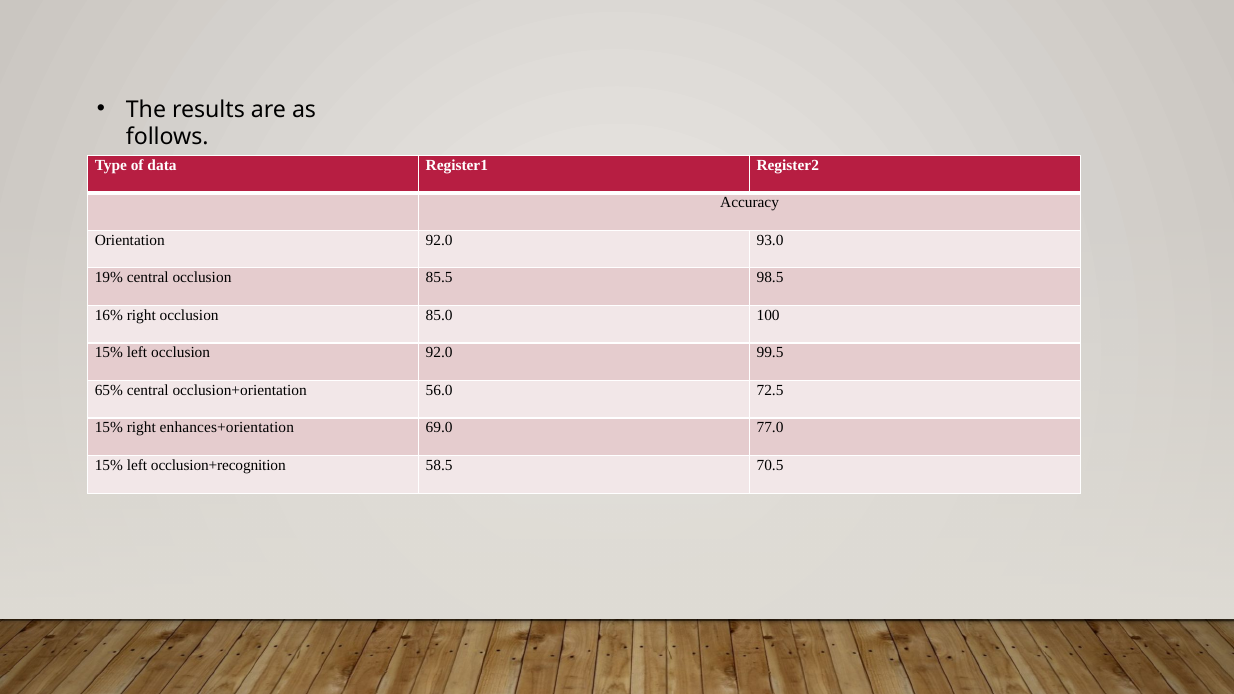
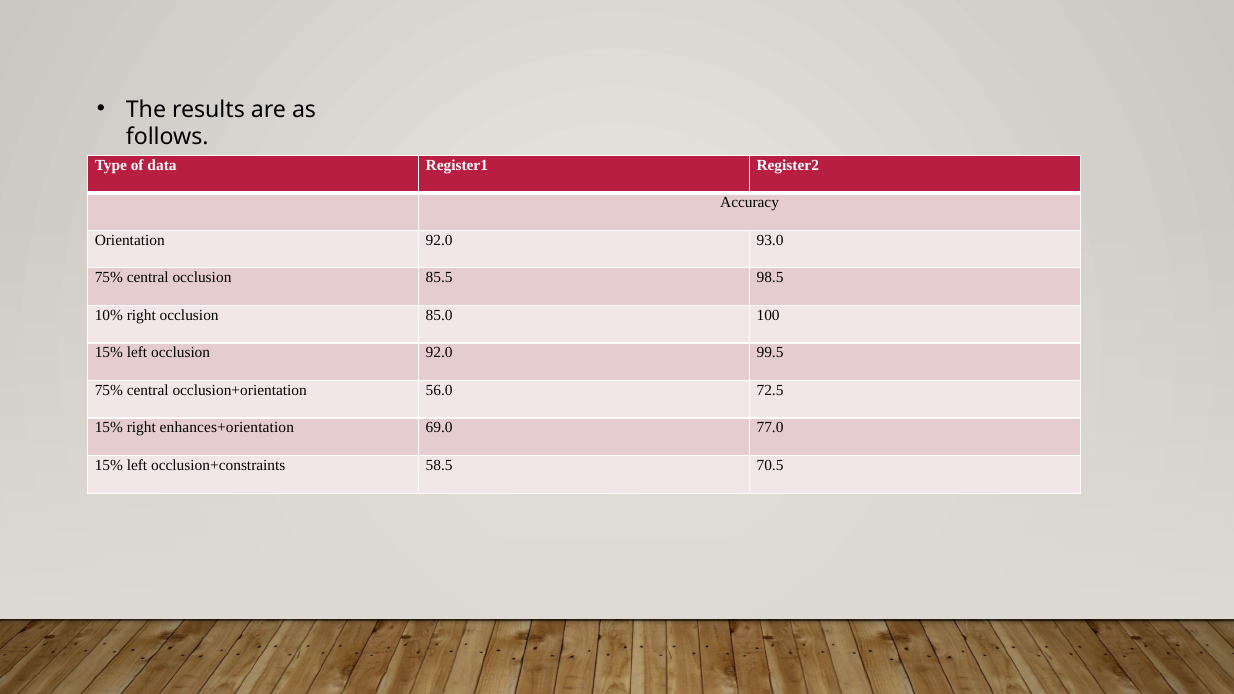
19% at (109, 278): 19% -> 75%
16%: 16% -> 10%
65% at (109, 390): 65% -> 75%
occlusion+recognition: occlusion+recognition -> occlusion+constraints
